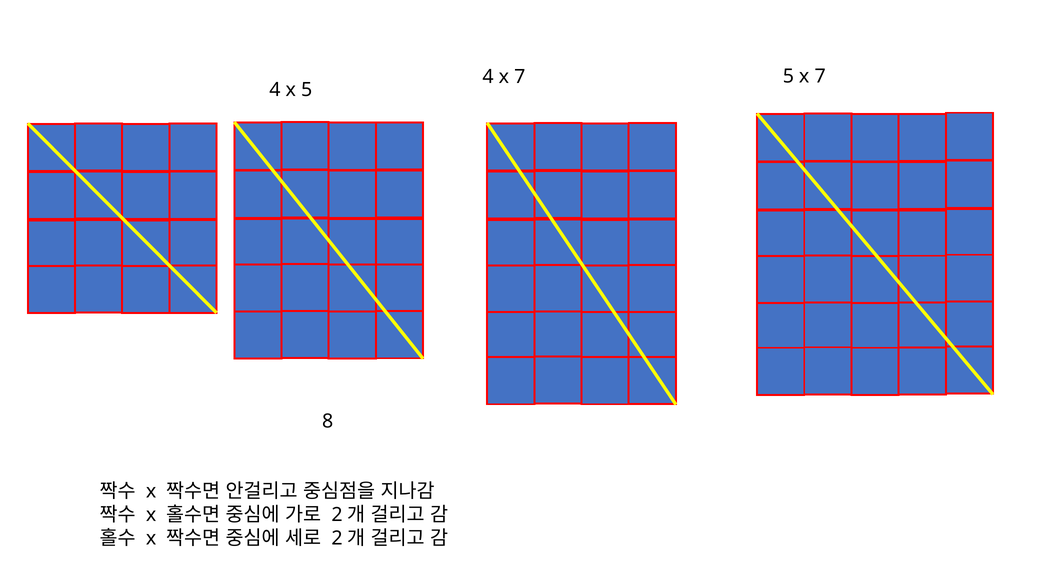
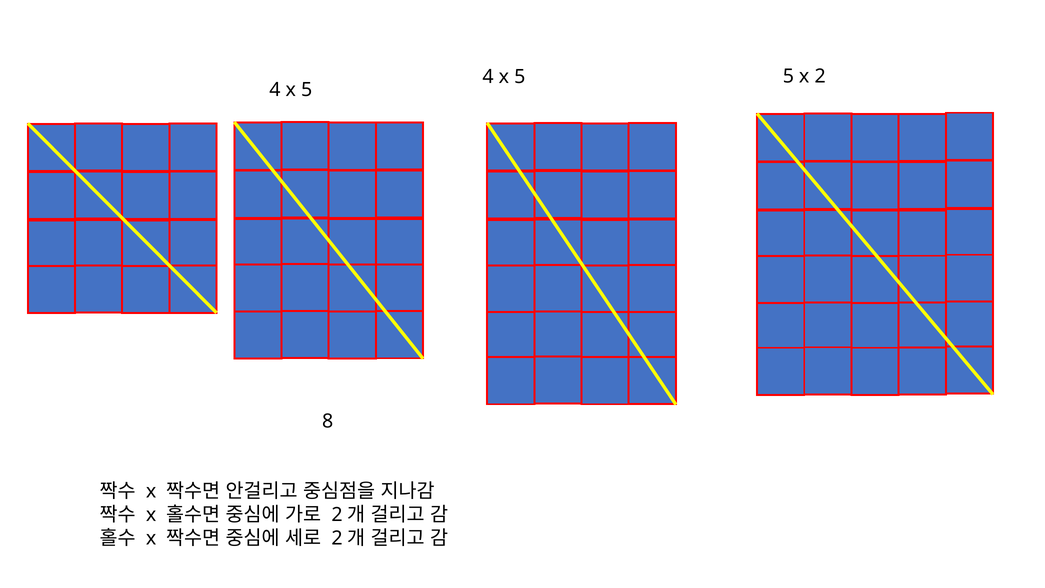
5 x 7: 7 -> 2
7 at (520, 77): 7 -> 5
